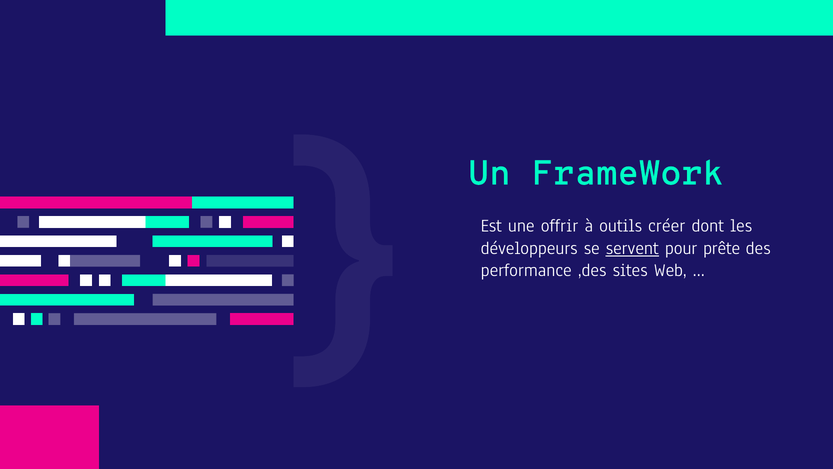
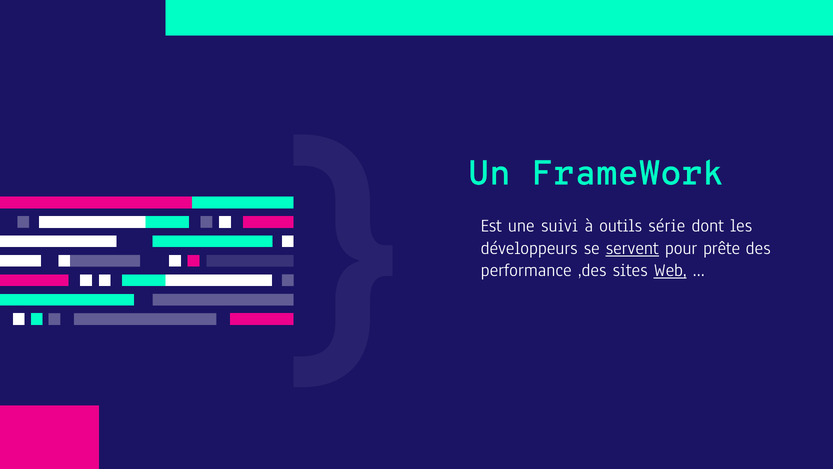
offrir: offrir -> suivi
créer: créer -> série
Web underline: none -> present
